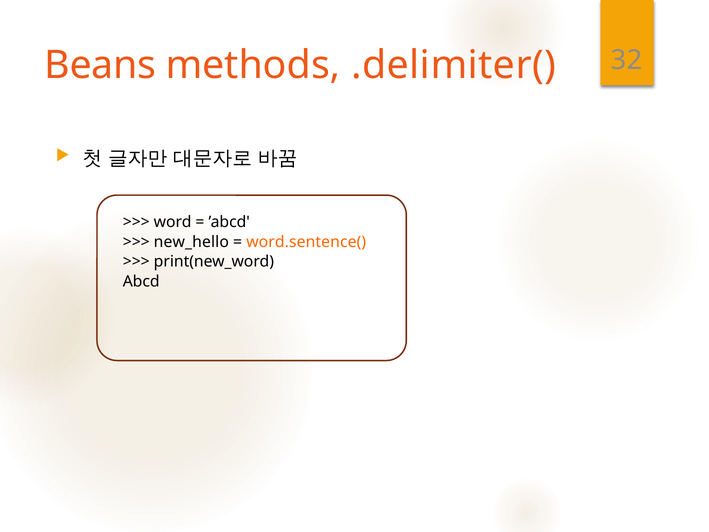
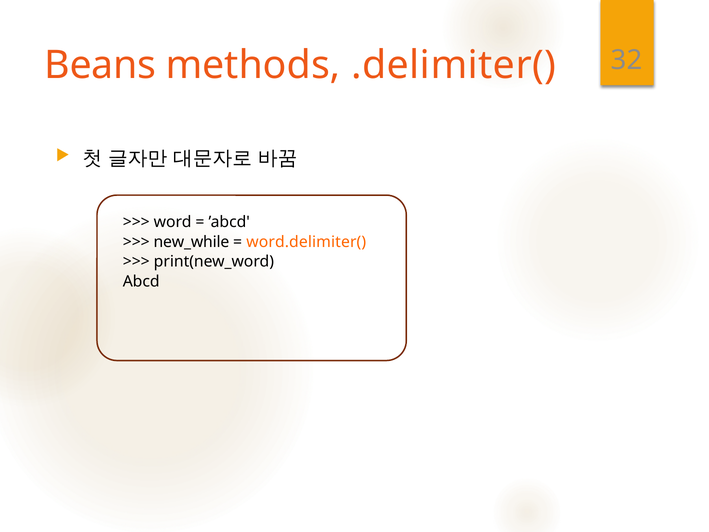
new_hello: new_hello -> new_while
word.sentence(: word.sentence( -> word.delimiter(
